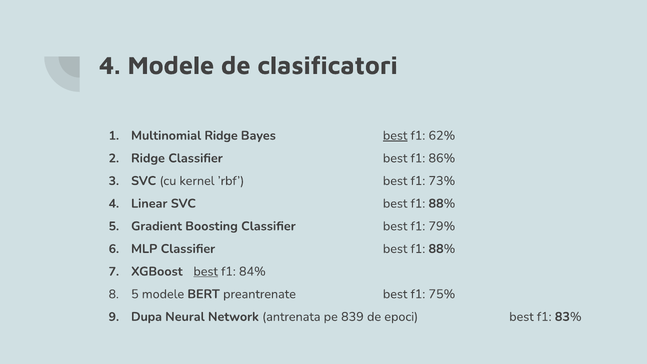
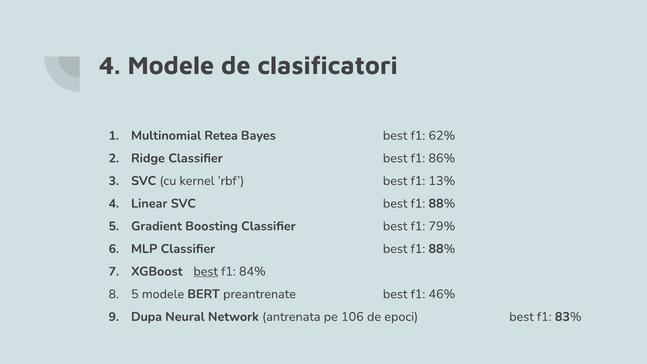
Multinomial Ridge: Ridge -> Retea
best at (395, 136) underline: present -> none
73%: 73% -> 13%
75%: 75% -> 46%
839: 839 -> 106
